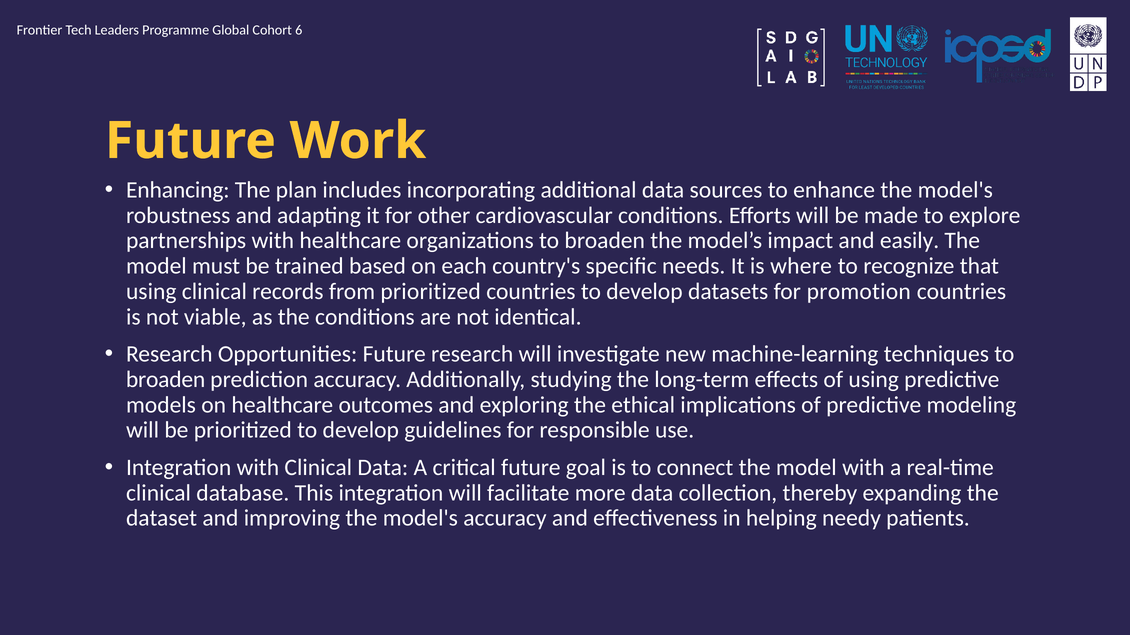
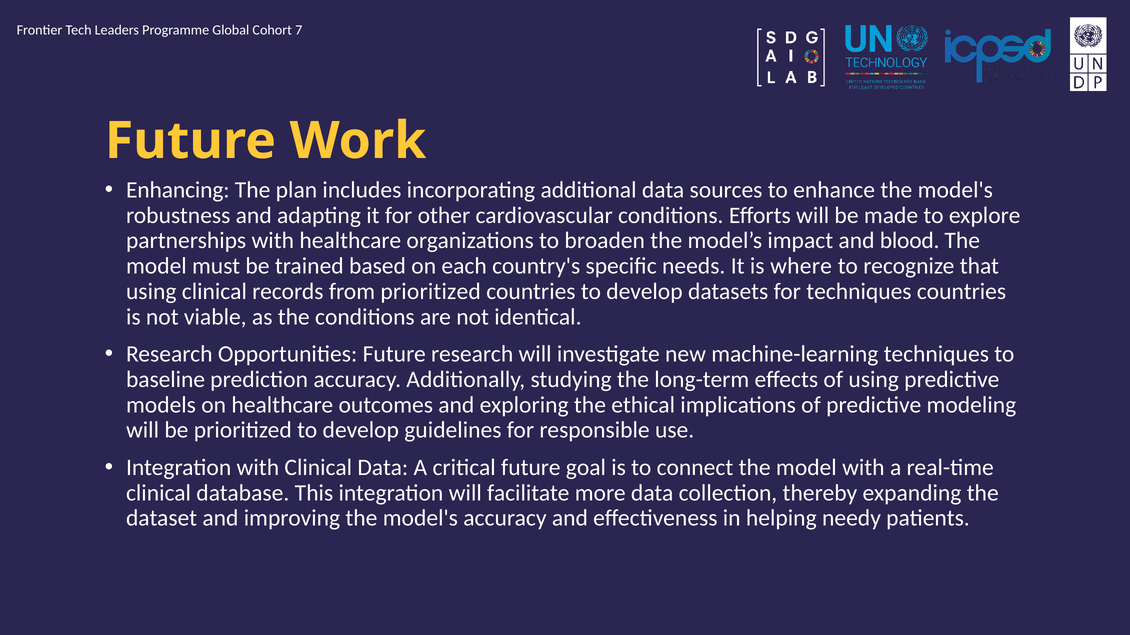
6: 6 -> 7
easily: easily -> blood
for promotion: promotion -> techniques
broaden at (166, 380): broaden -> baseline
